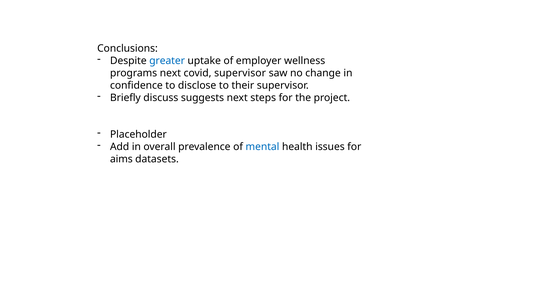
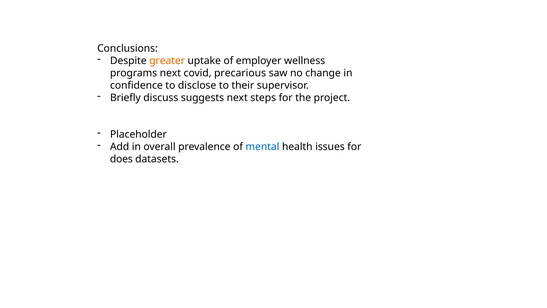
greater colour: blue -> orange
covid supervisor: supervisor -> precarious
aims: aims -> does
